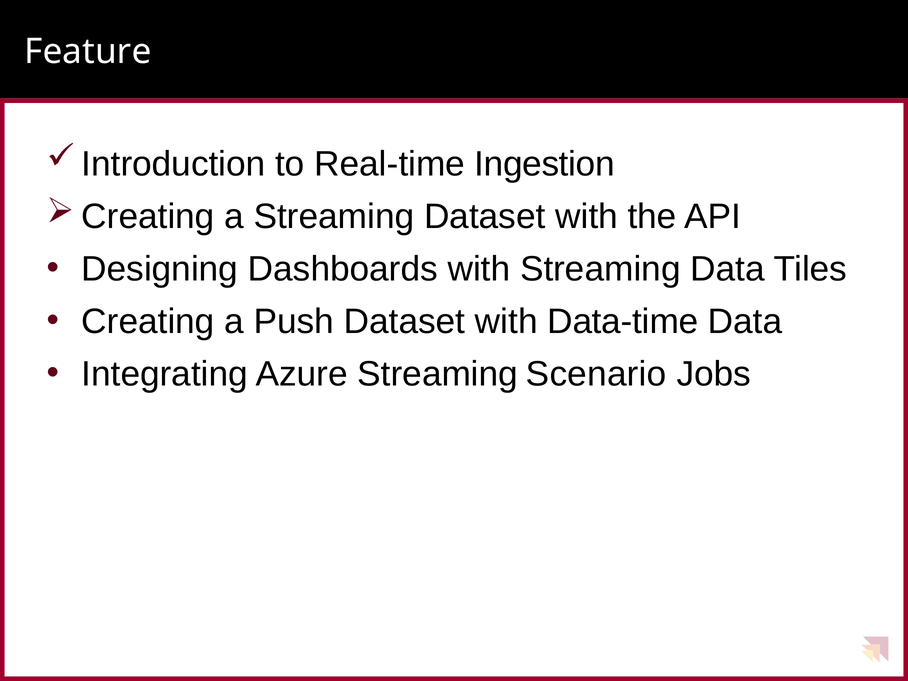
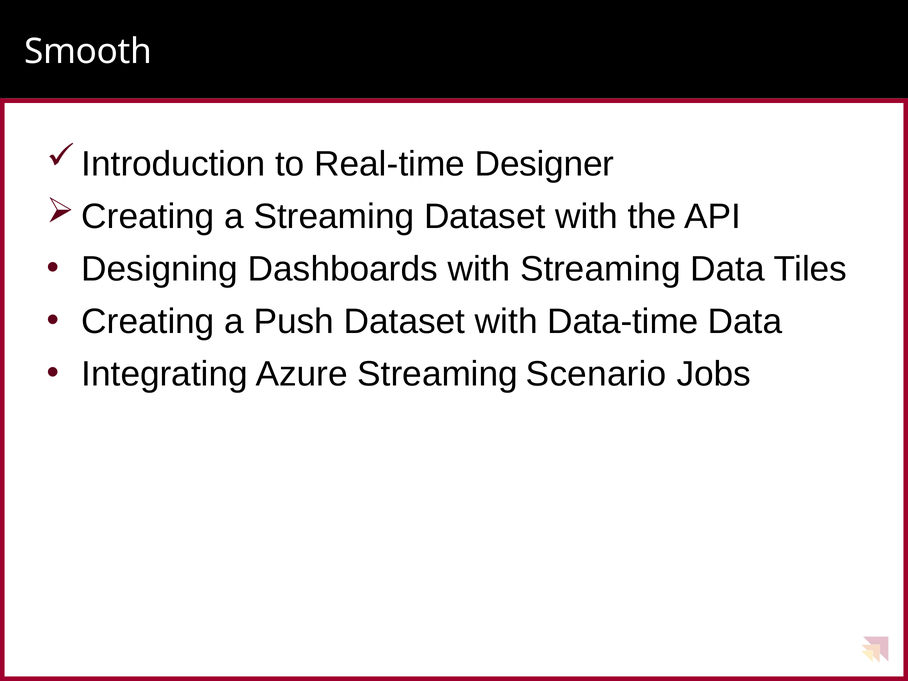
Feature: Feature -> Smooth
Ingestion: Ingestion -> Designer
